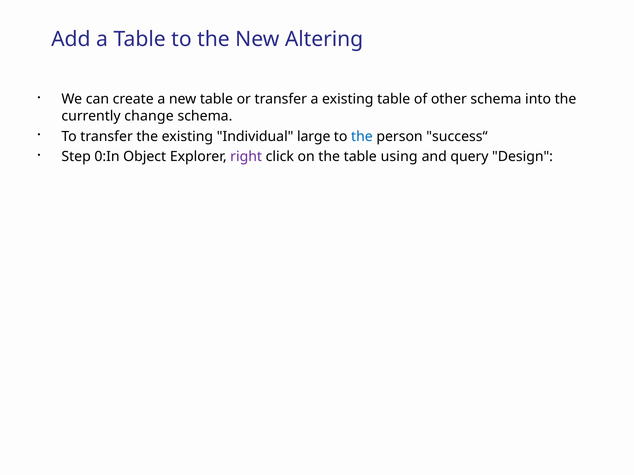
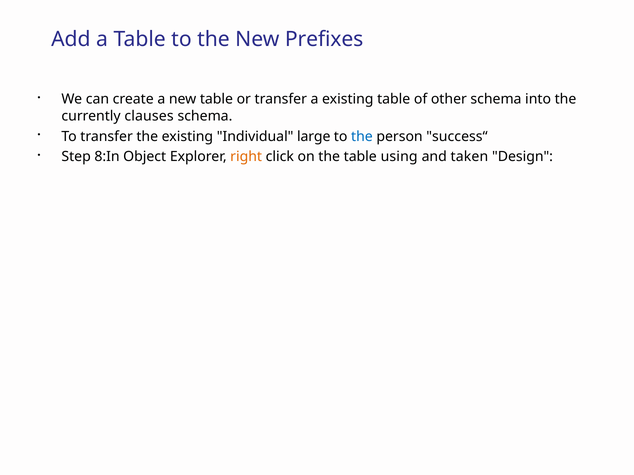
Altering: Altering -> Prefixes
change: change -> clauses
0:In: 0:In -> 8:In
right colour: purple -> orange
query: query -> taken
